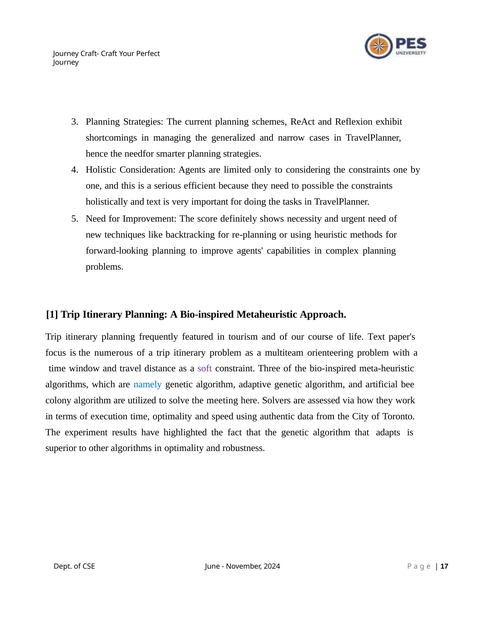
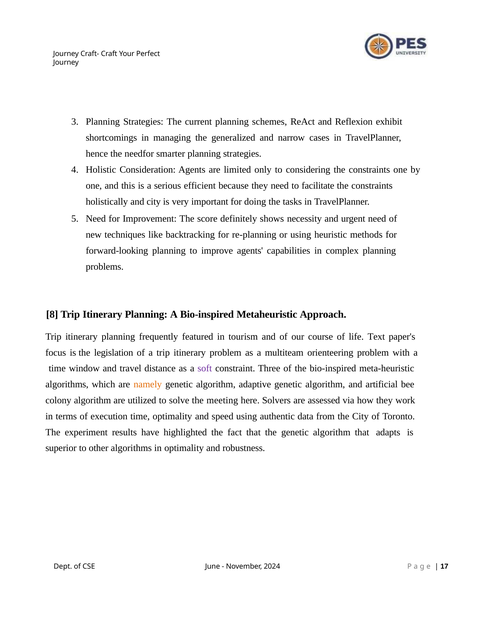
possible: possible -> facilitate
and text: text -> city
1: 1 -> 8
numerous: numerous -> legislation
namely colour: blue -> orange
